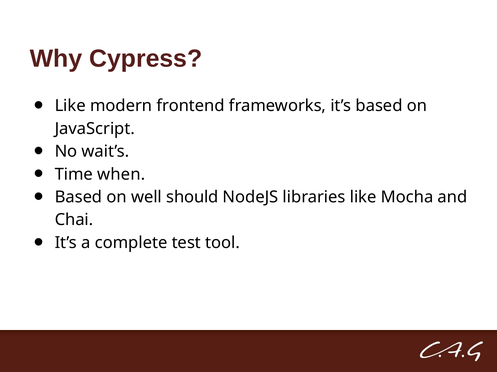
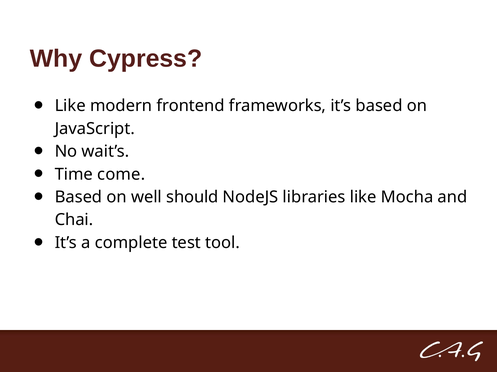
when: when -> come
